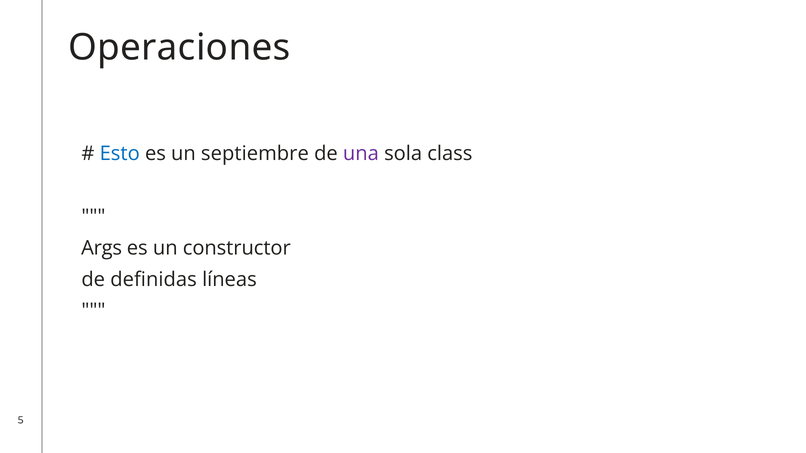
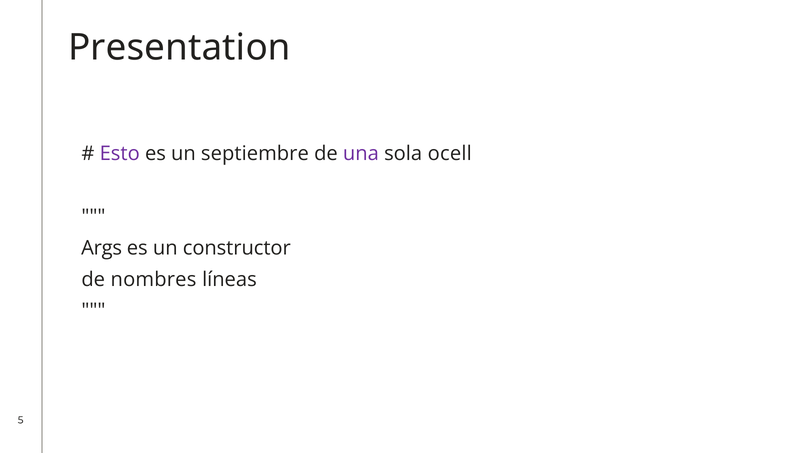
Operaciones: Operaciones -> Presentation
Esto colour: blue -> purple
class: class -> ocell
definidas: definidas -> nombres
